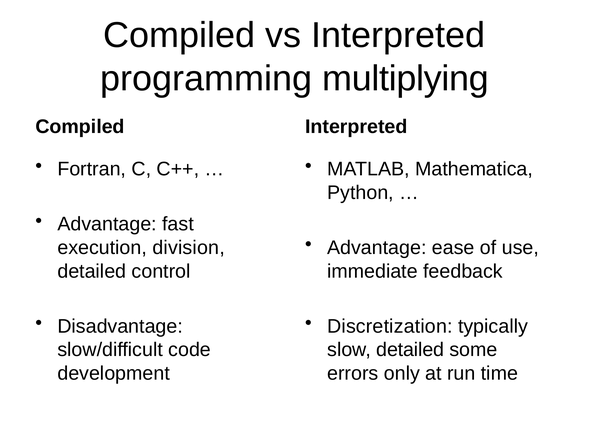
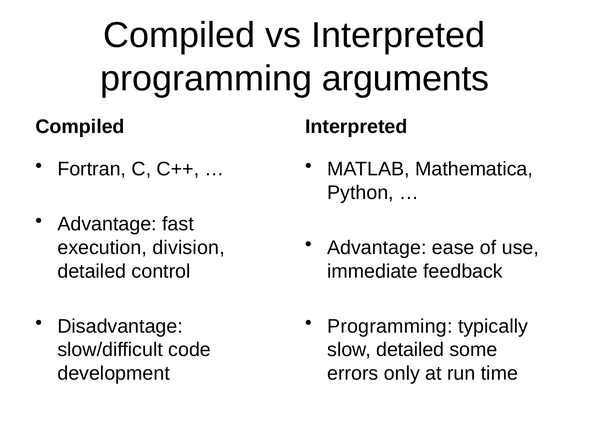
multiplying: multiplying -> arguments
Discretization at (390, 326): Discretization -> Programming
